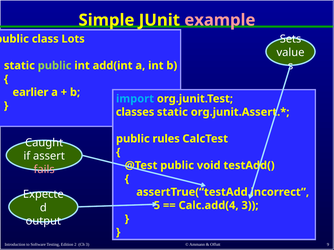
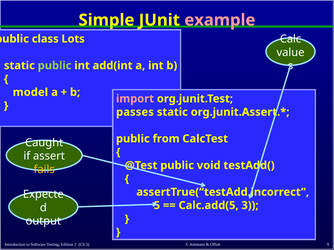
Sets: Sets -> Calc
earlier: earlier -> model
import colour: light blue -> pink
classes: classes -> passes
rules: rules -> from
fails colour: pink -> yellow
Calc.add(4: Calc.add(4 -> Calc.add(5
